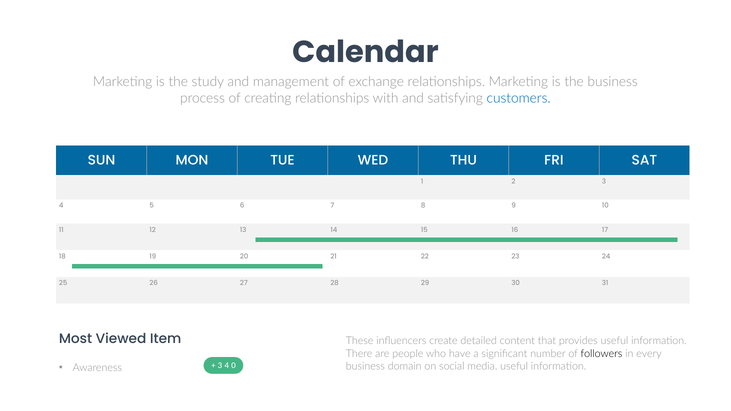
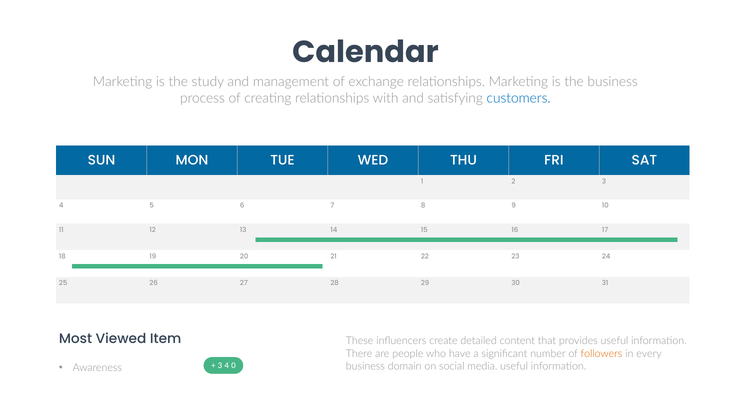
followers colour: black -> orange
